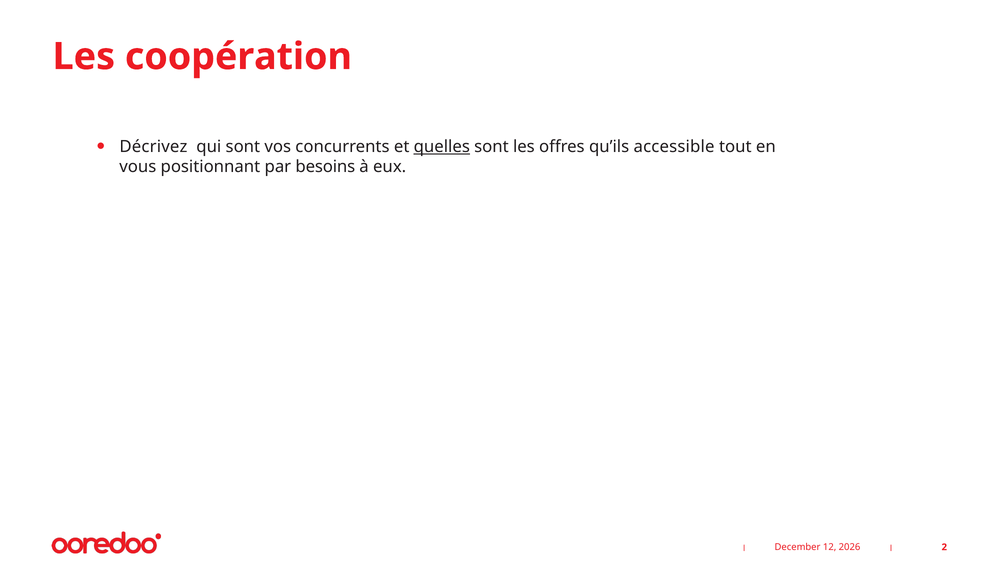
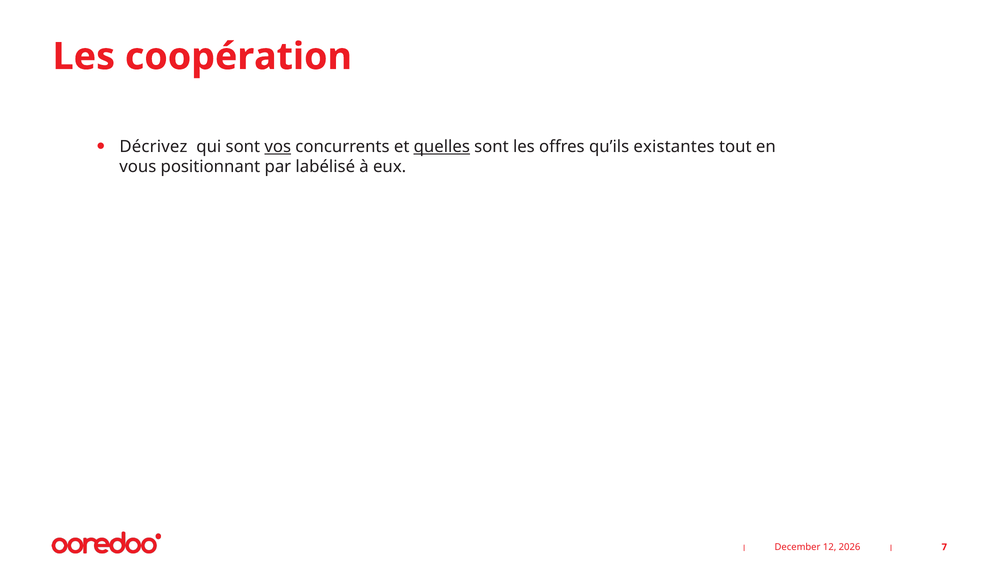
vos underline: none -> present
accessible: accessible -> existantes
besoins: besoins -> labélisé
2: 2 -> 7
